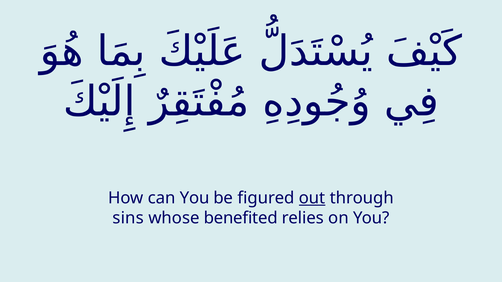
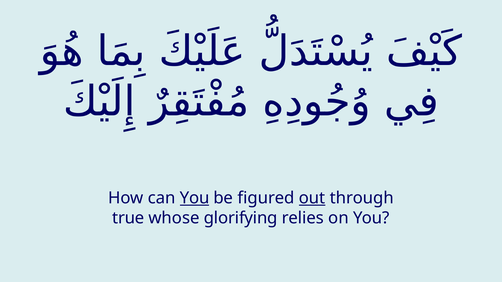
You at (195, 198) underline: none -> present
sins: sins -> true
benefited: benefited -> glorifying
